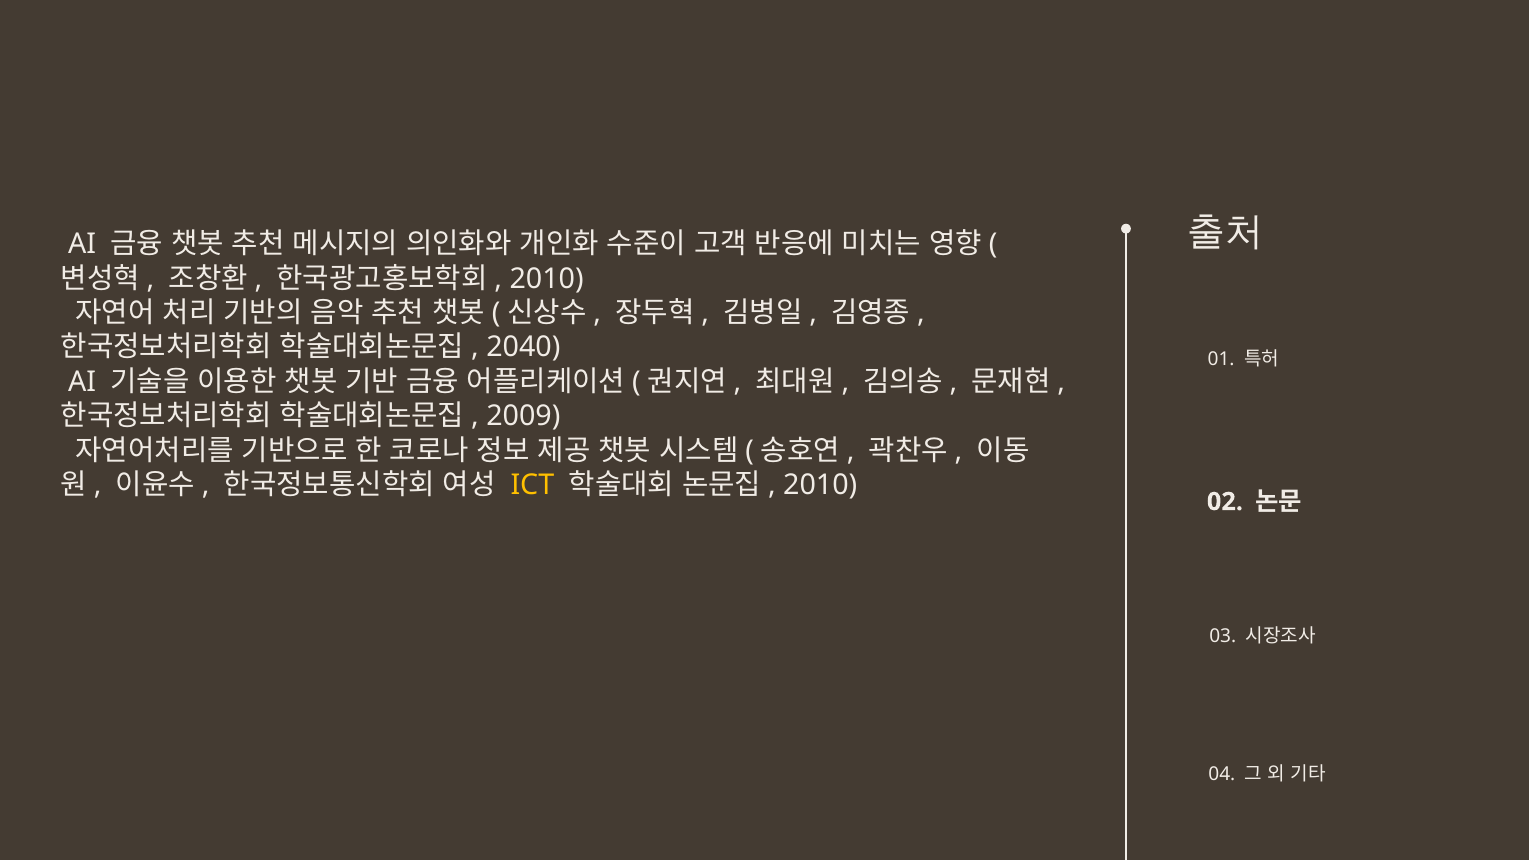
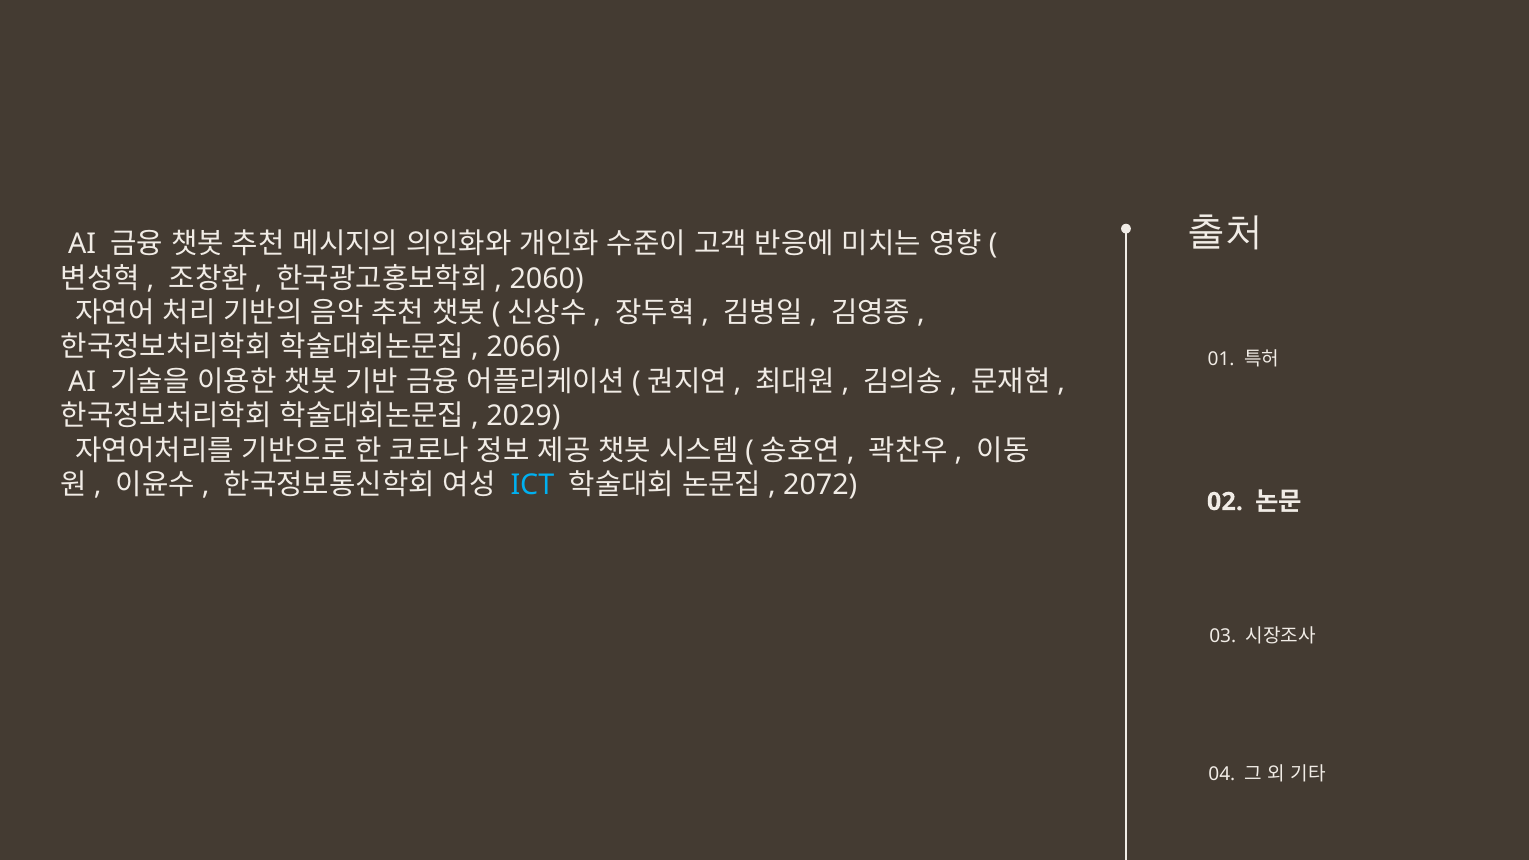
2010 at (547, 279): 2010 -> 2060
2040: 2040 -> 2066
2009: 2009 -> 2029
ICT colour: yellow -> light blue
2010 at (820, 485): 2010 -> 2072
